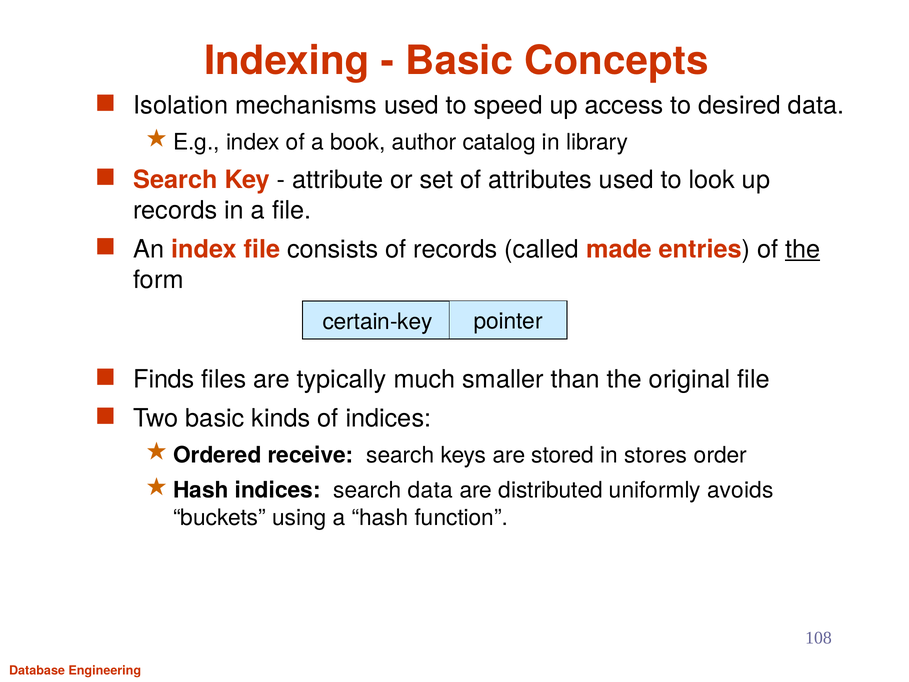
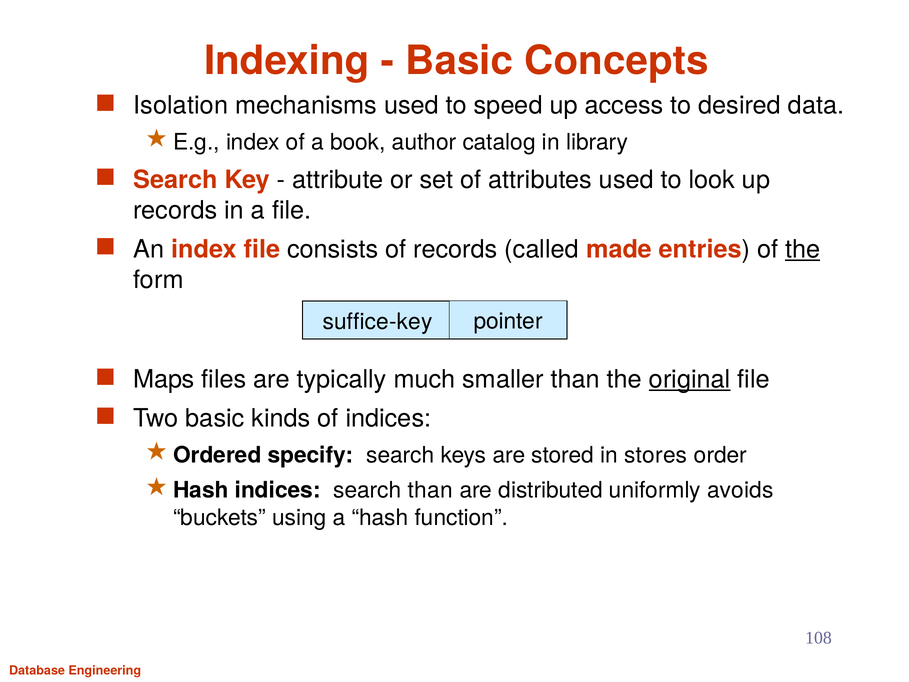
certain-key: certain-key -> suffice-key
Finds: Finds -> Maps
original underline: none -> present
receive: receive -> specify
search data: data -> than
